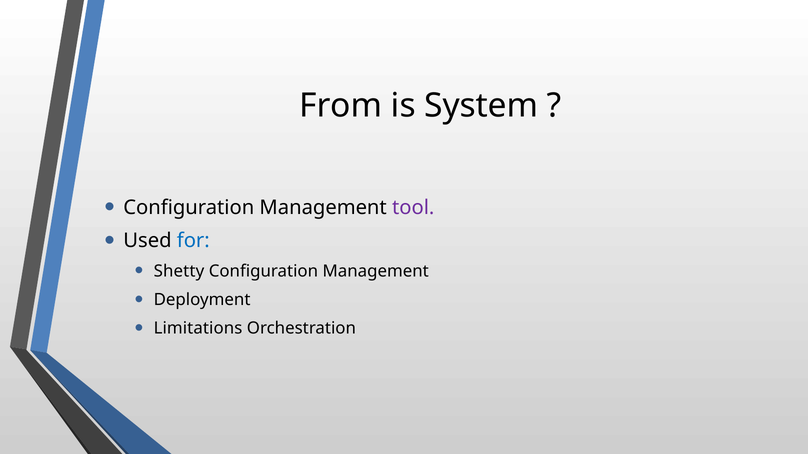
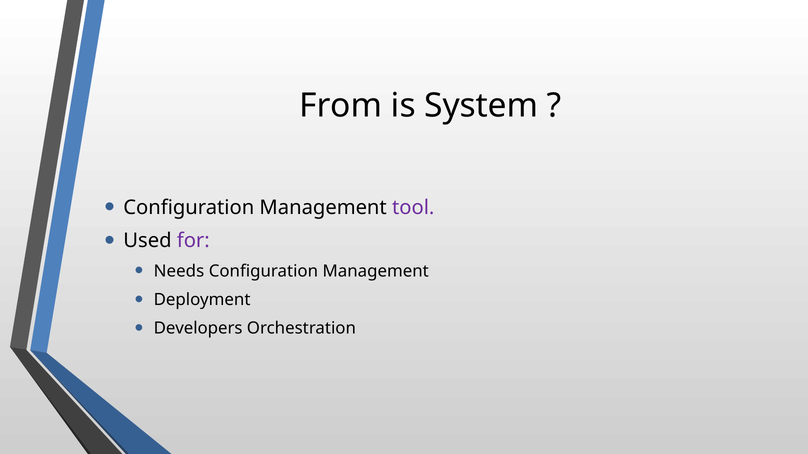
for colour: blue -> purple
Shetty: Shetty -> Needs
Limitations: Limitations -> Developers
